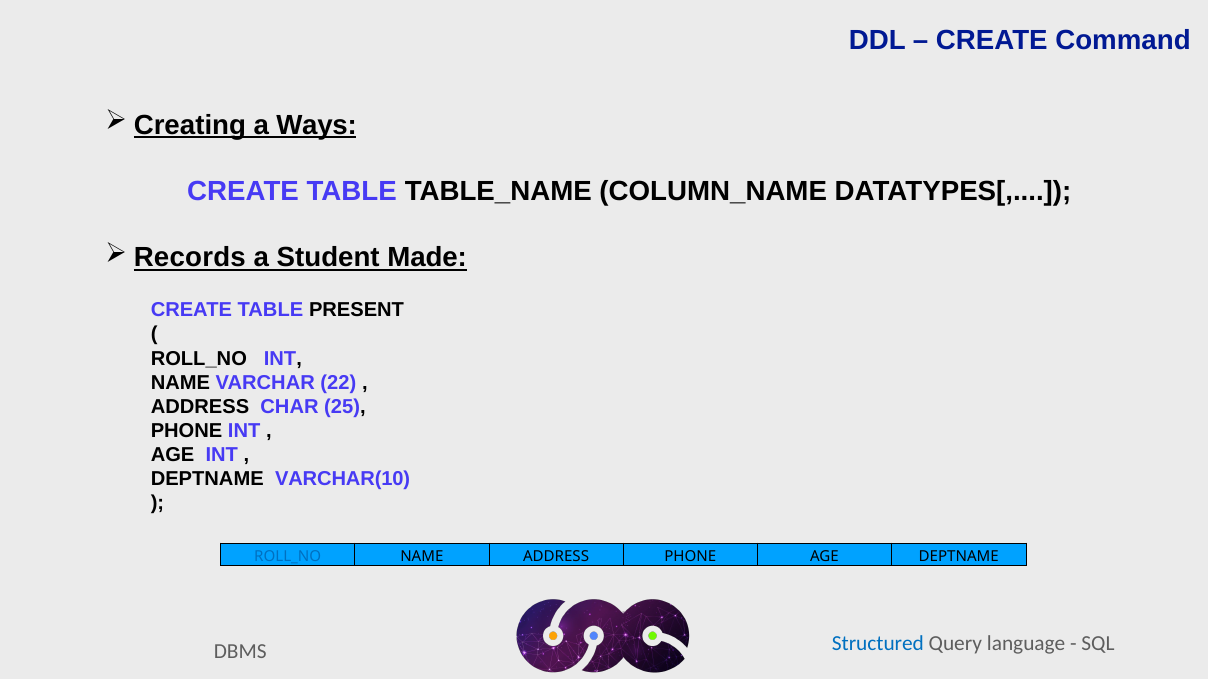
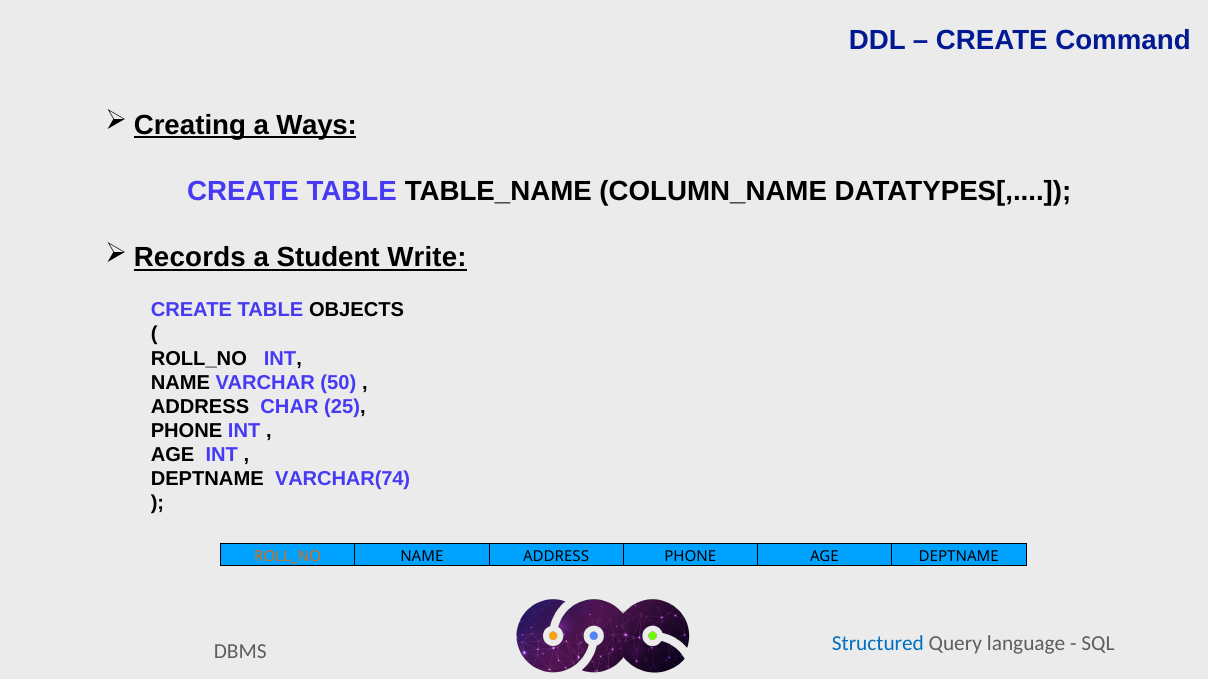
Made: Made -> Write
PRESENT: PRESENT -> OBJECTS
22: 22 -> 50
VARCHAR(10: VARCHAR(10 -> VARCHAR(74
ROLL_NO at (288, 557) colour: blue -> orange
